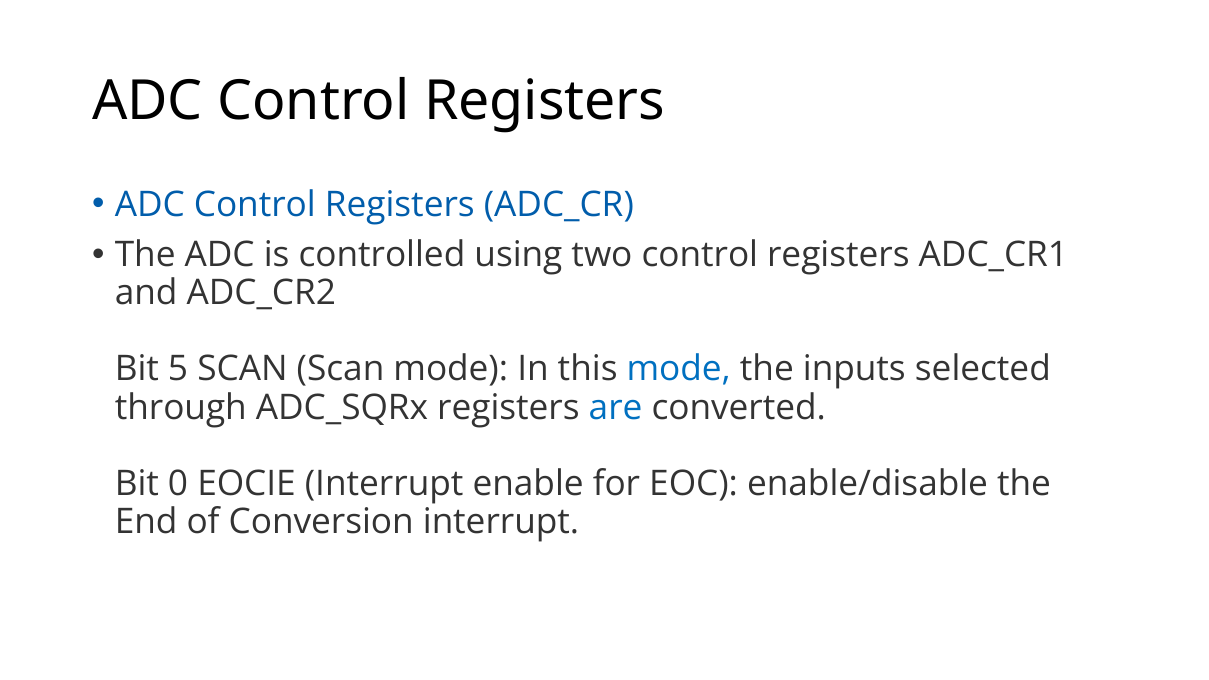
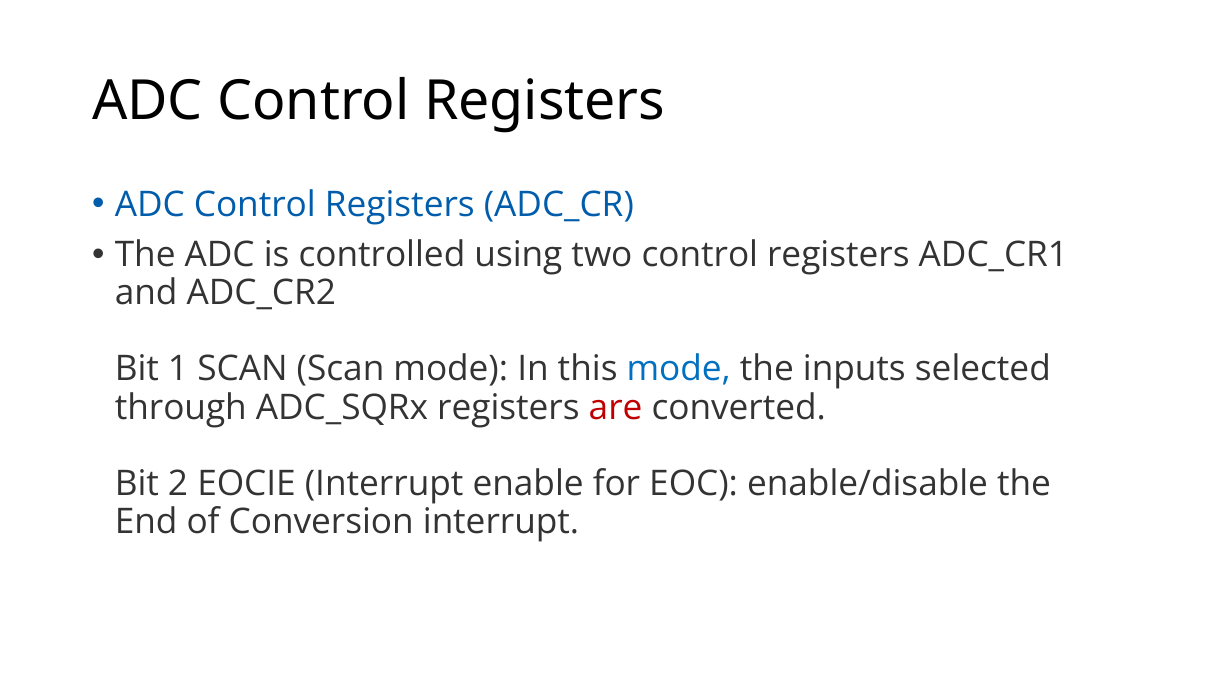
5: 5 -> 1
are colour: blue -> red
0: 0 -> 2
